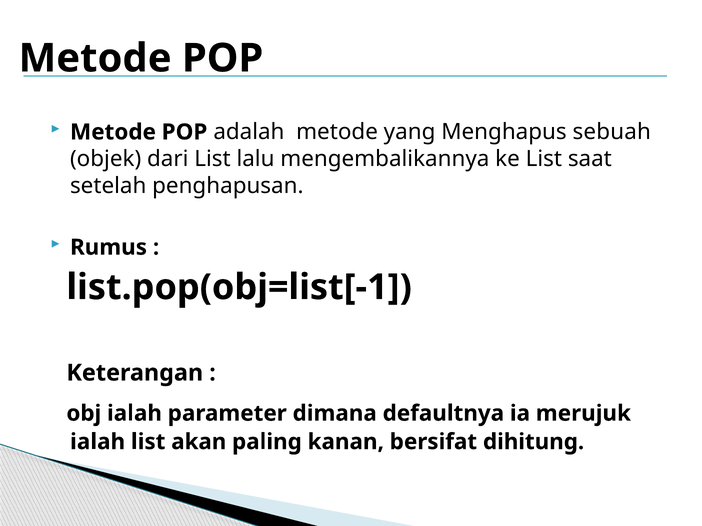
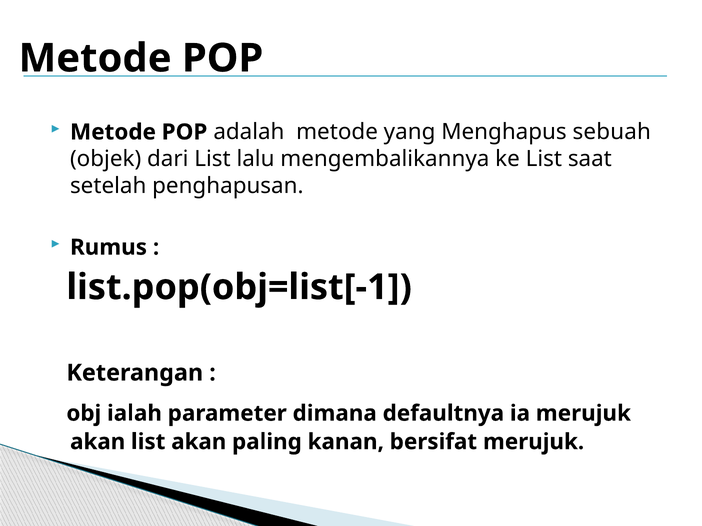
ialah at (98, 442): ialah -> akan
bersifat dihitung: dihitung -> merujuk
